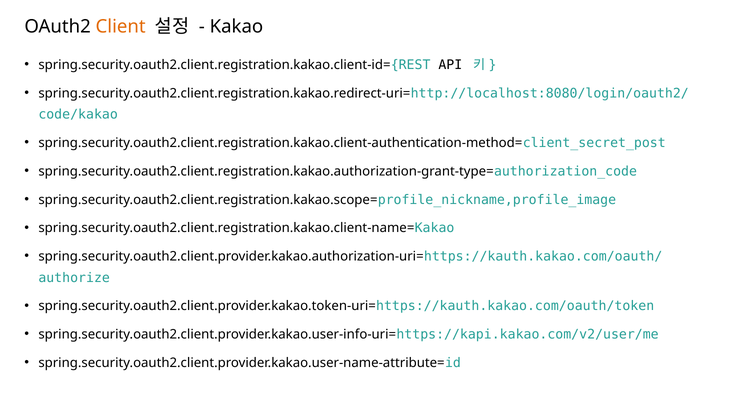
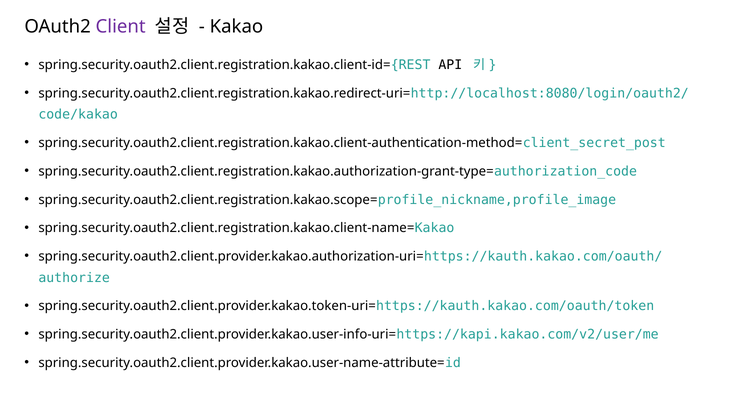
Client colour: orange -> purple
